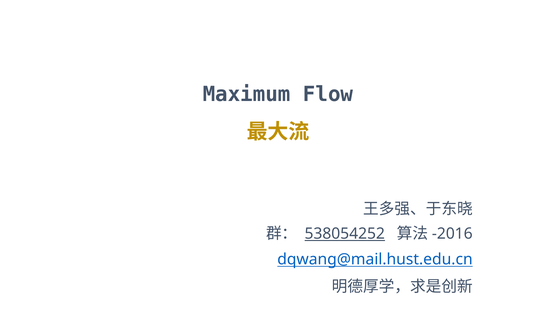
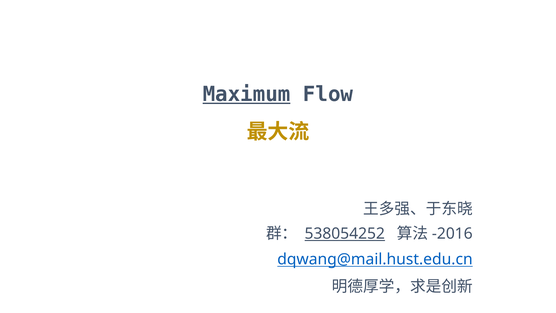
Maximum underline: none -> present
